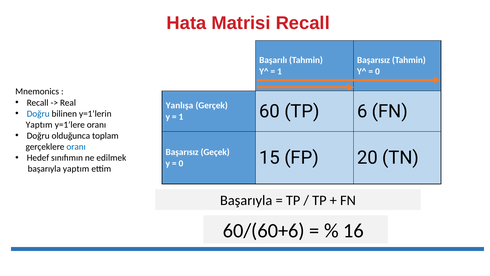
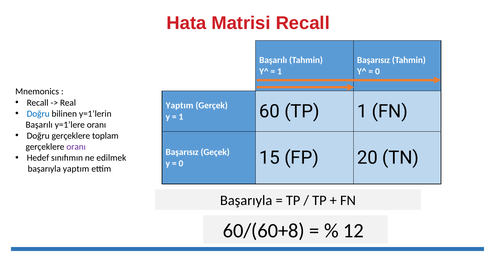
Yanlışa at (180, 105): Yanlışa -> Yaptım
TP 6: 6 -> 1
Yaptım at (39, 125): Yaptım -> Başarılı
Doğru olduğunca: olduğunca -> gerçeklere
oranı at (76, 147) colour: blue -> purple
60/(60+6: 60/(60+6 -> 60/(60+8
16: 16 -> 12
